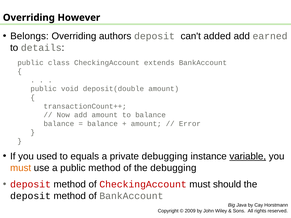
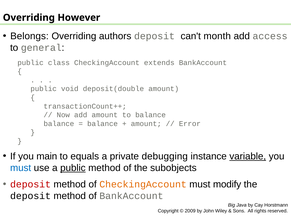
added: added -> month
earned: earned -> access
details: details -> general
used: used -> main
must at (21, 168) colour: orange -> blue
public at (73, 168) underline: none -> present
the debugging: debugging -> subobjects
CheckingAccount at (143, 185) colour: red -> orange
should: should -> modify
